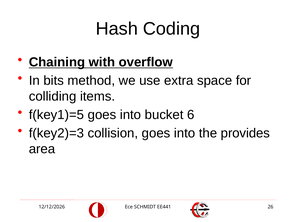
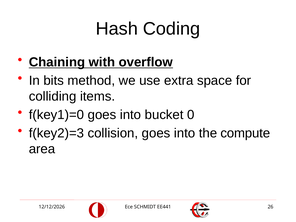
f(key1)=5: f(key1)=5 -> f(key1)=0
6: 6 -> 0
provides: provides -> compute
